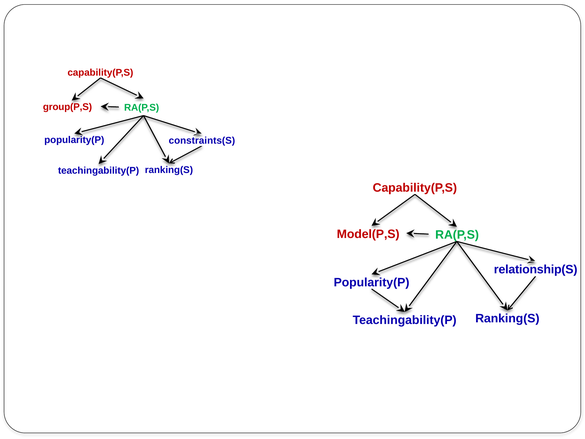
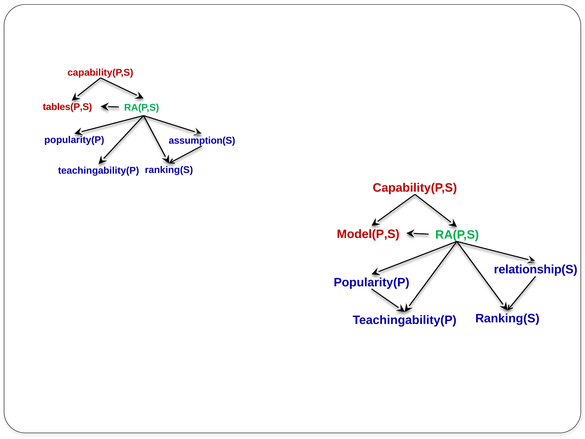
group(P,S: group(P,S -> tables(P,S
constraints(S: constraints(S -> assumption(S
